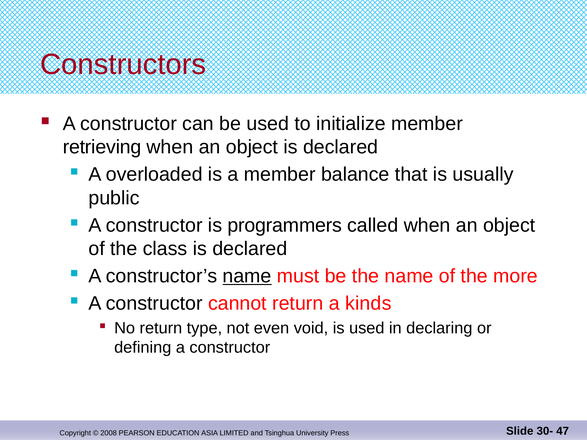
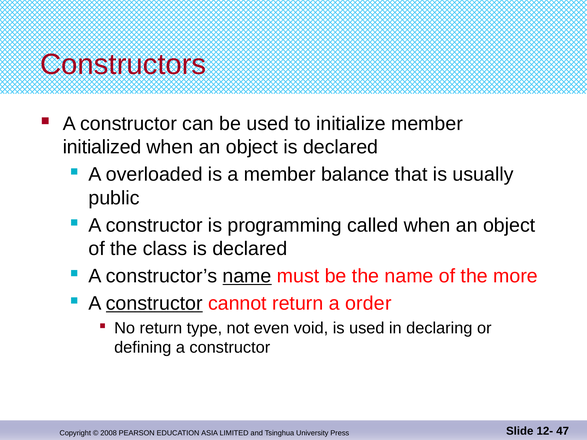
retrieving: retrieving -> initialized
programmers: programmers -> programming
constructor at (154, 304) underline: none -> present
kinds: kinds -> order
30-: 30- -> 12-
